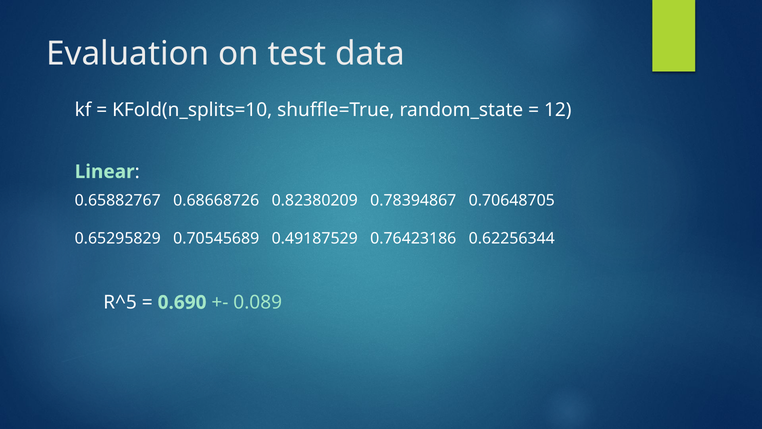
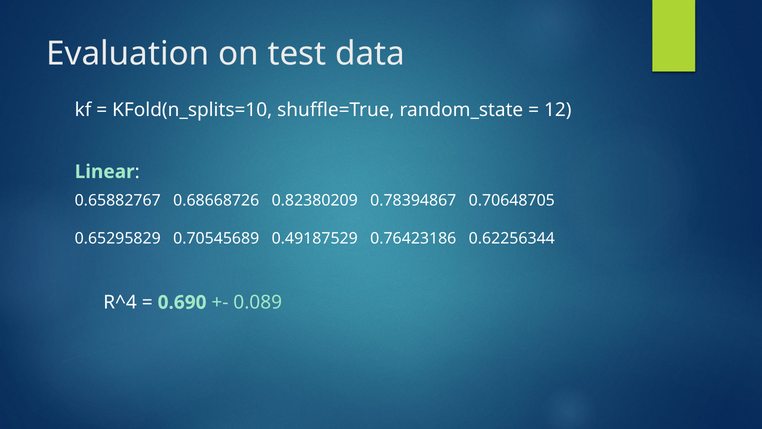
R^5: R^5 -> R^4
